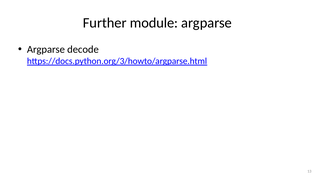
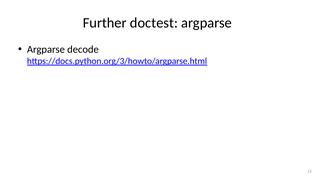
module: module -> doctest
